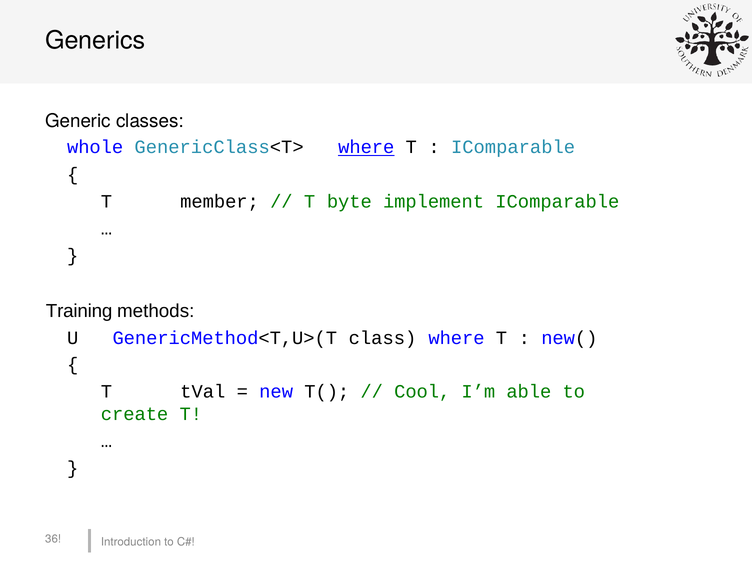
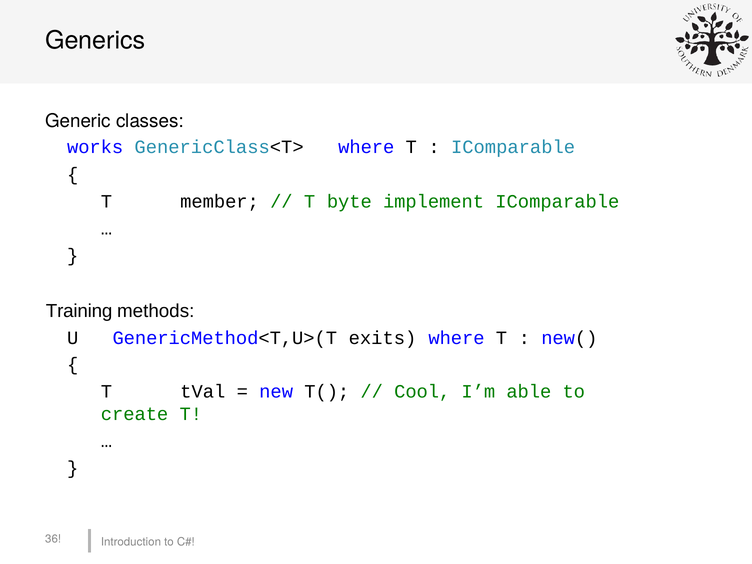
whole: whole -> works
where at (366, 147) underline: present -> none
class: class -> exits
